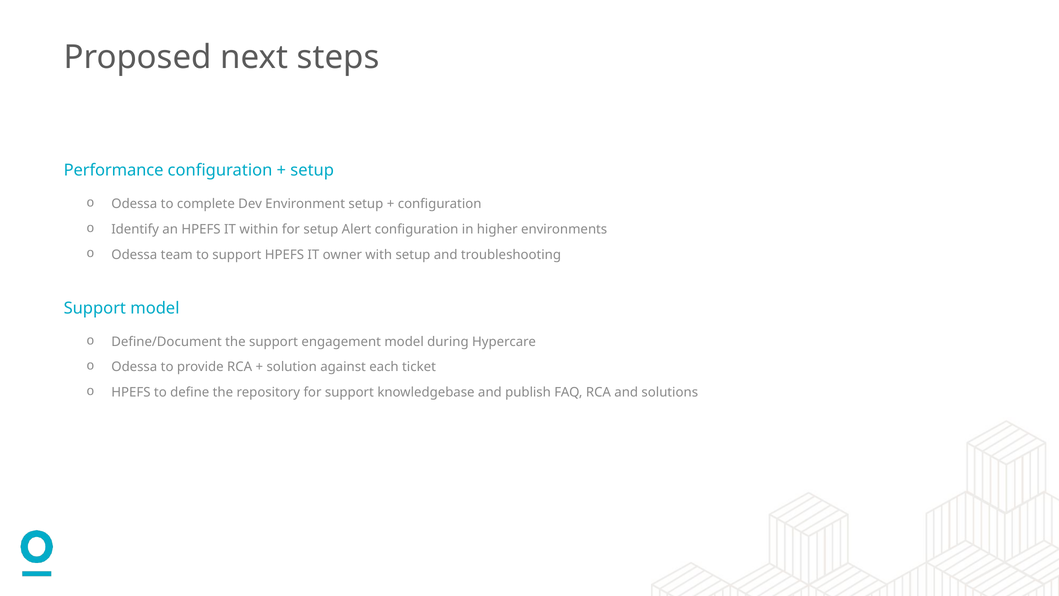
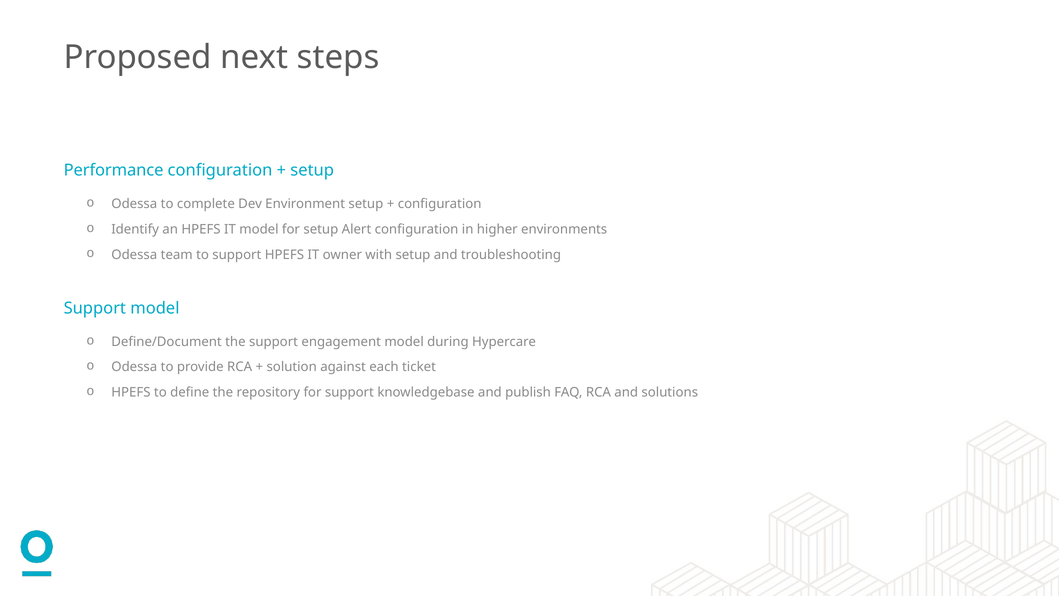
IT within: within -> model
